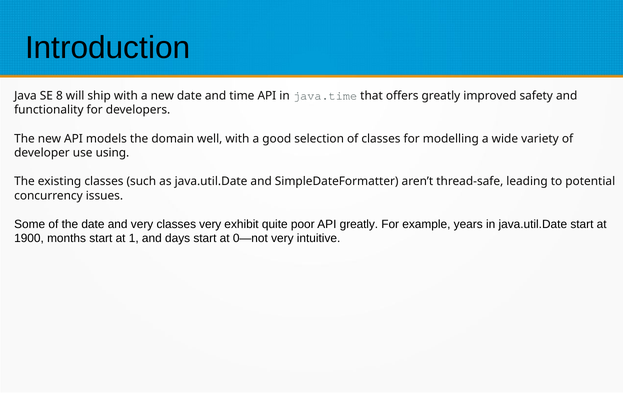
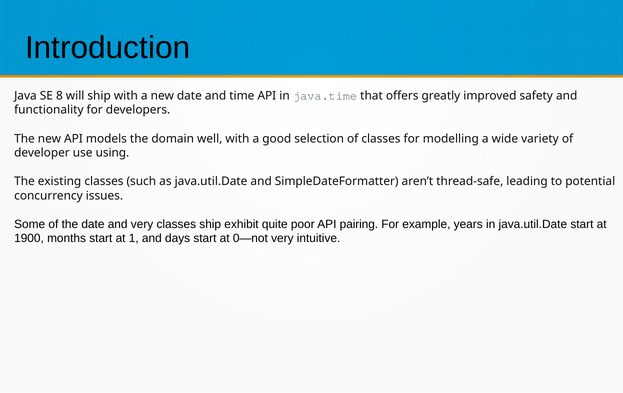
classes very: very -> ship
API greatly: greatly -> pairing
